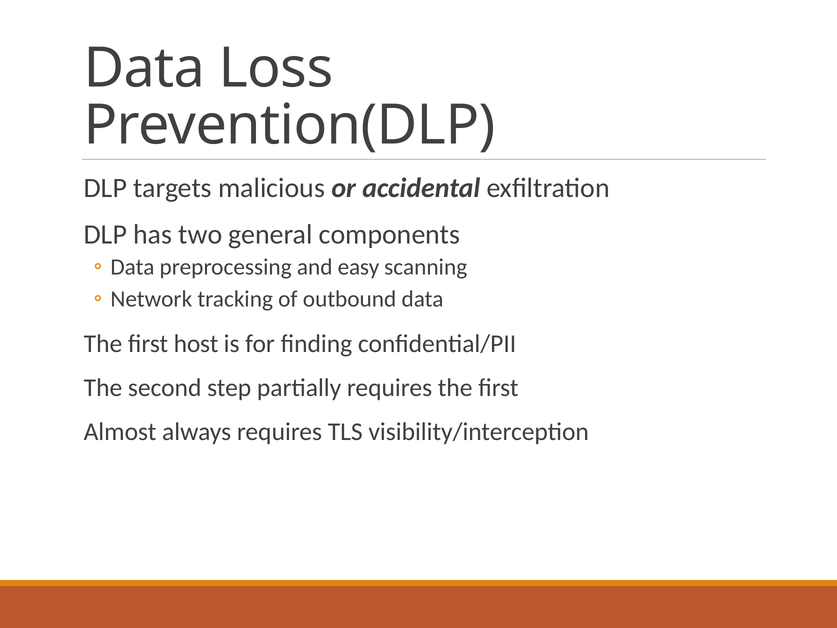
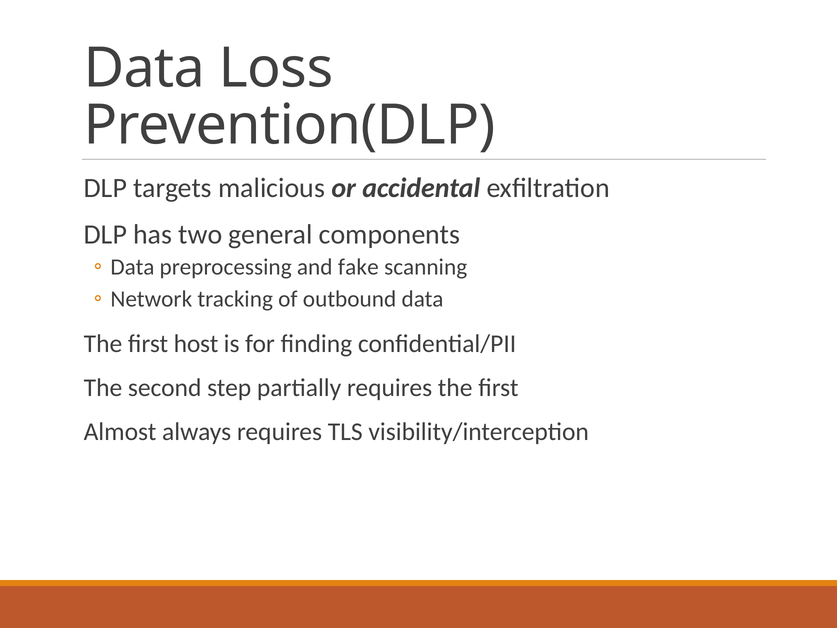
easy: easy -> fake
